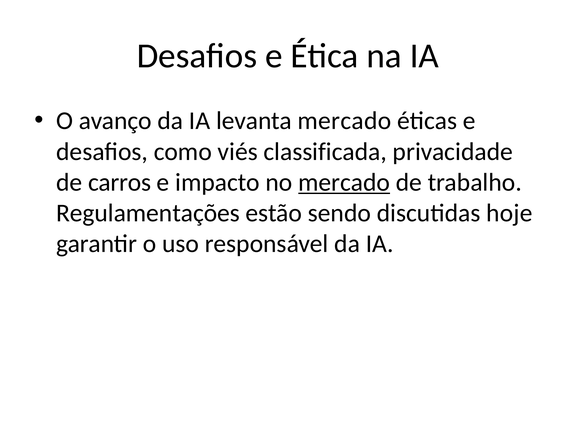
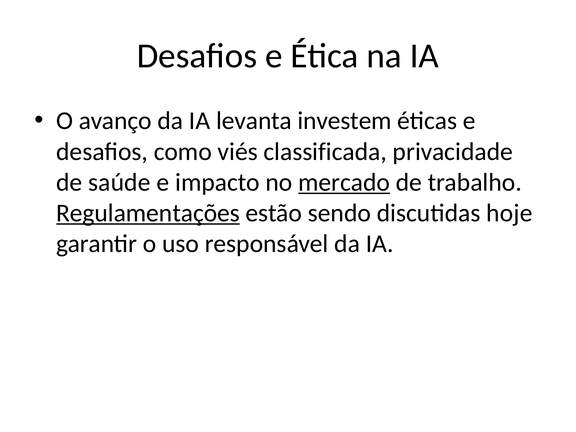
levanta mercado: mercado -> investem
carros: carros -> saúde
Regulamentações underline: none -> present
